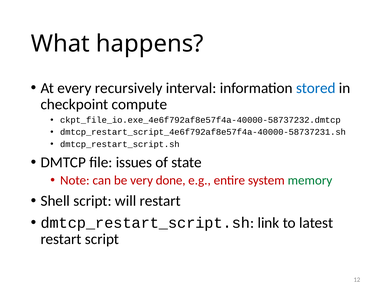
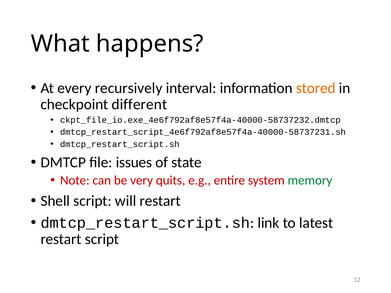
stored colour: blue -> orange
compute: compute -> different
done: done -> quits
